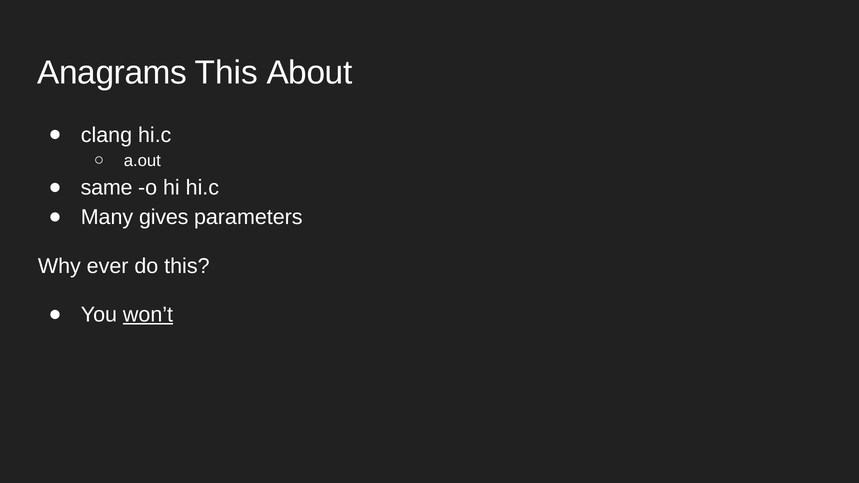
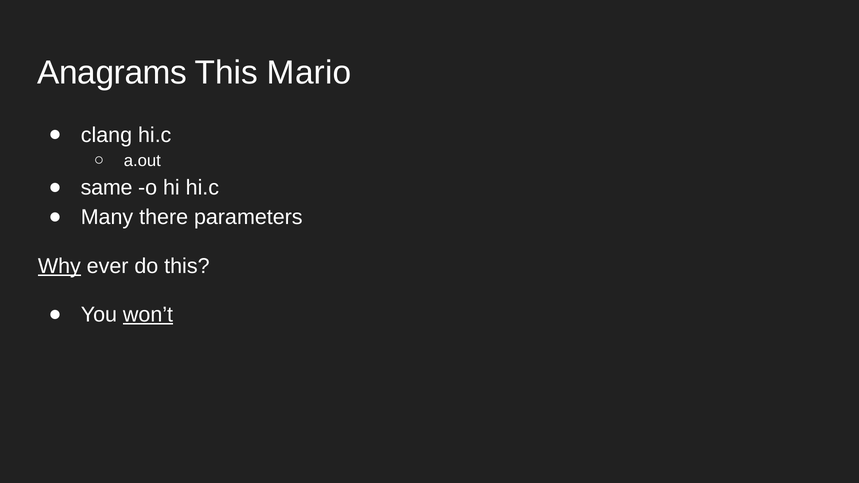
About: About -> Mario
gives: gives -> there
Why underline: none -> present
